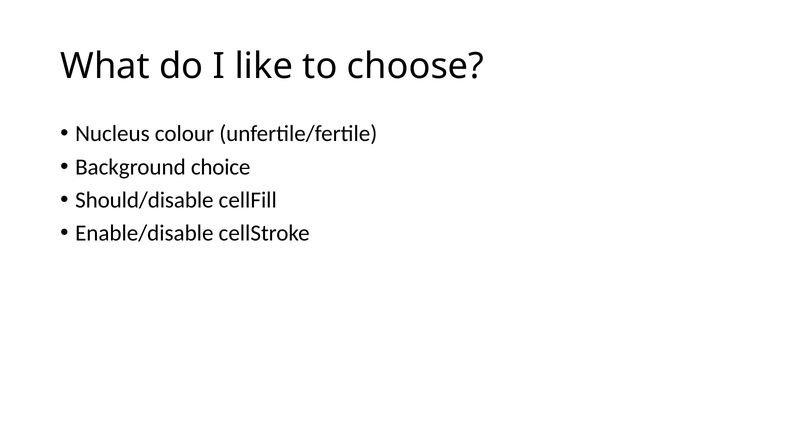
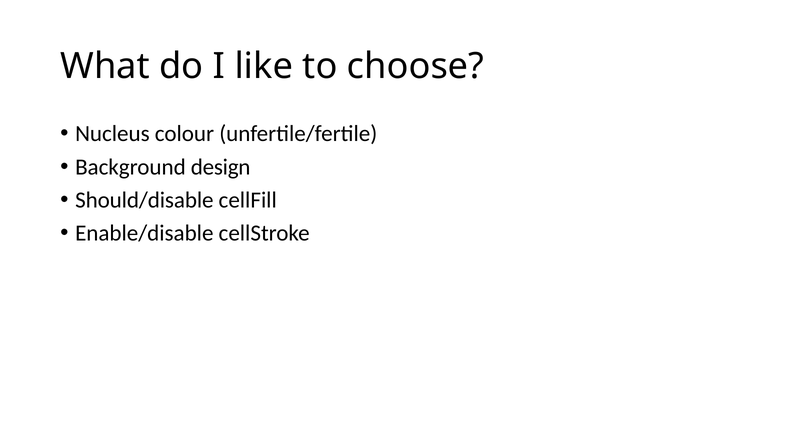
choice: choice -> design
